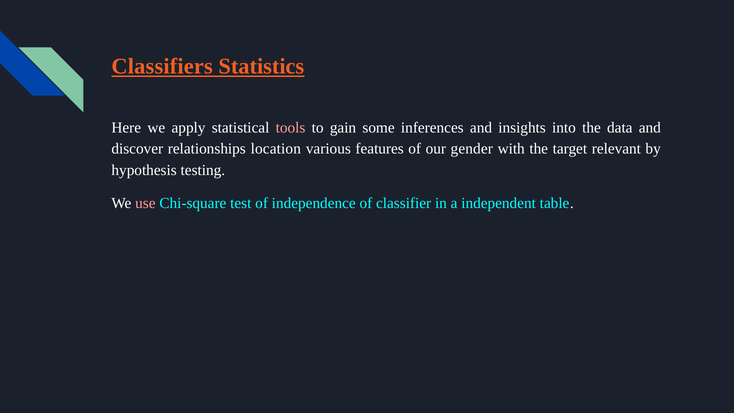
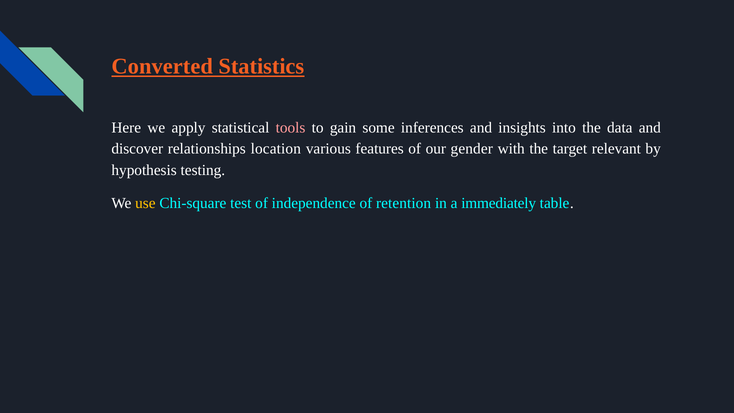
Classifiers: Classifiers -> Converted
use colour: pink -> yellow
classifier: classifier -> retention
independent: independent -> immediately
